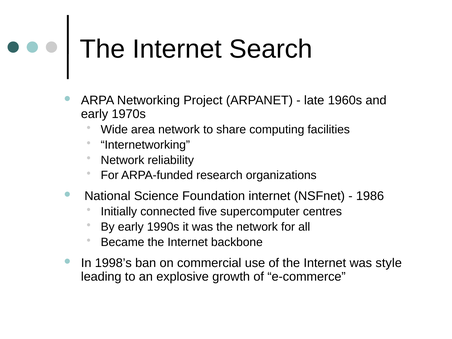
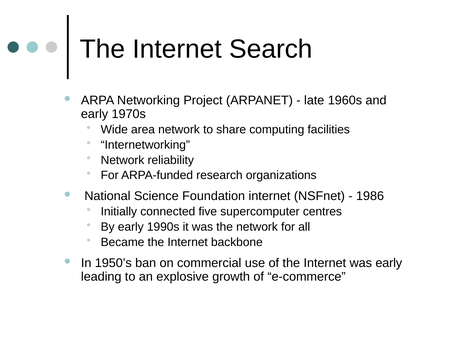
1998’s: 1998’s -> 1950’s
was style: style -> early
